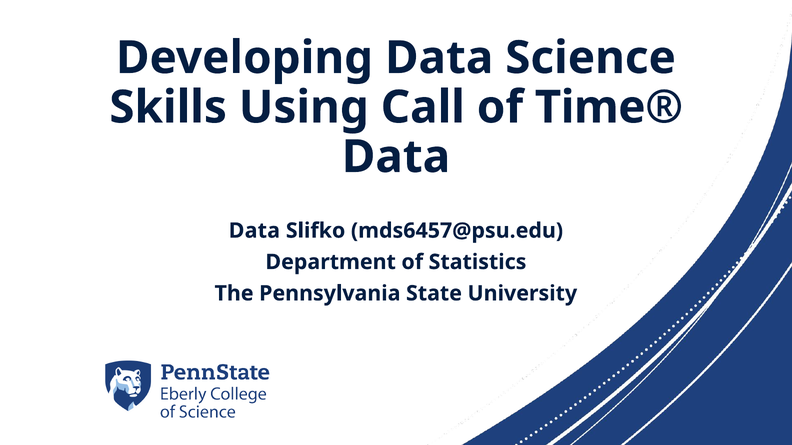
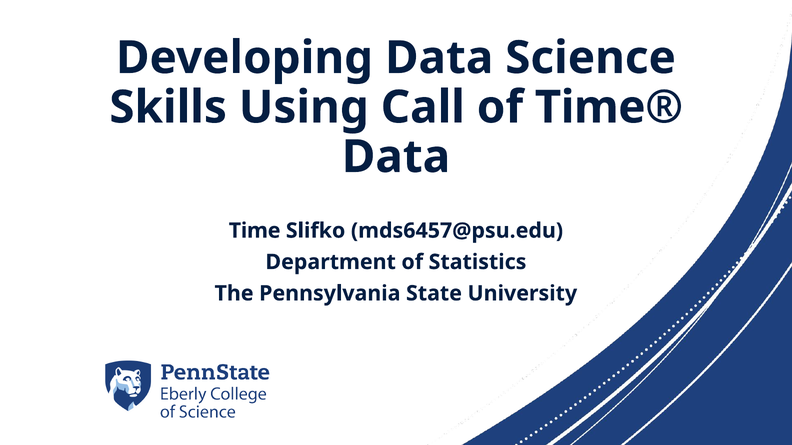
Data at (254, 231): Data -> Time
